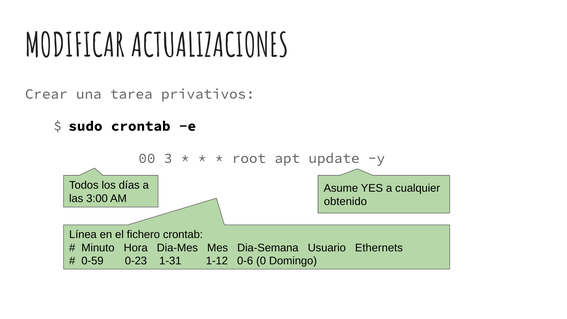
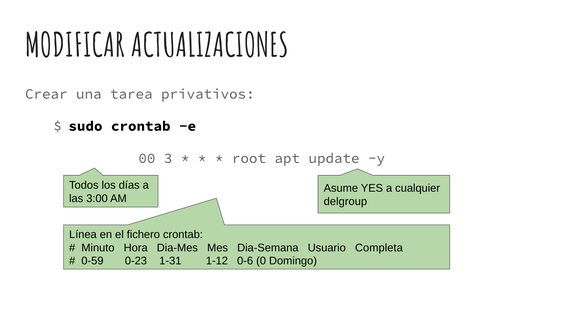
obtenido: obtenido -> delgroup
Ethernets: Ethernets -> Completa
